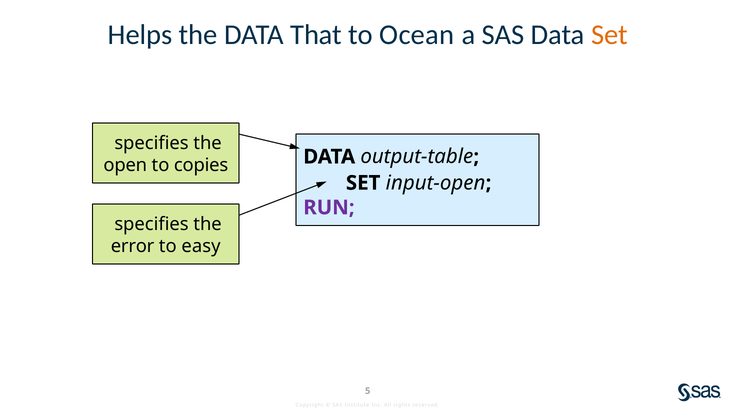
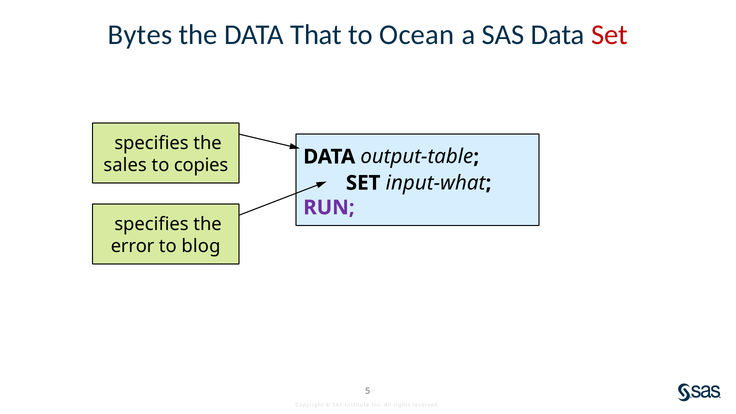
Helps: Helps -> Bytes
Set at (609, 35) colour: orange -> red
open: open -> sales
input-open: input-open -> input-what
easy: easy -> blog
